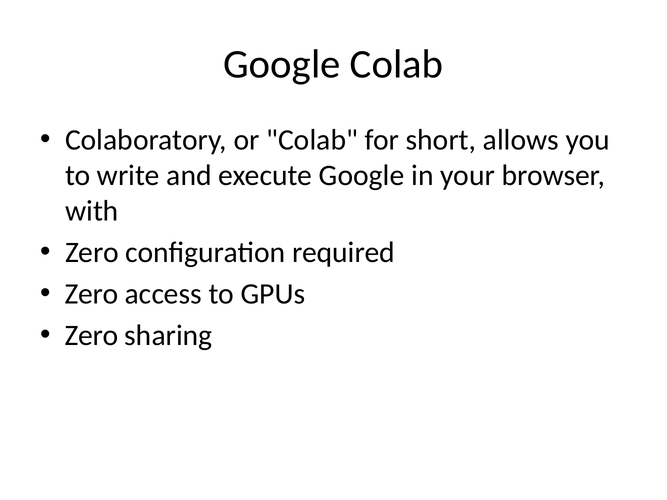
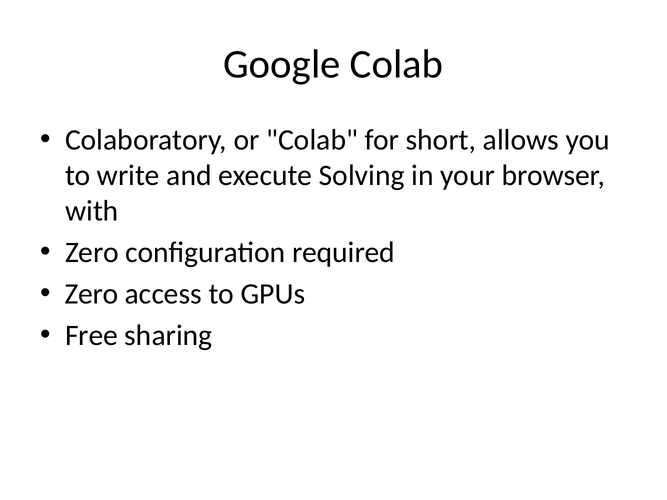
execute Google: Google -> Solving
Zero at (92, 336): Zero -> Free
